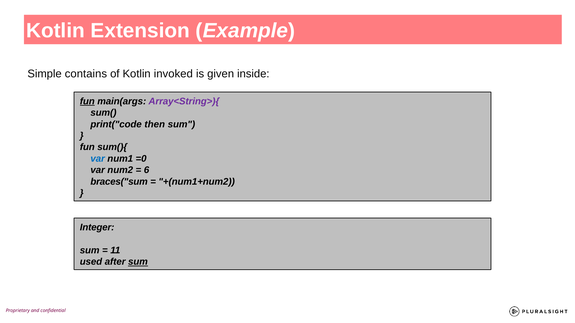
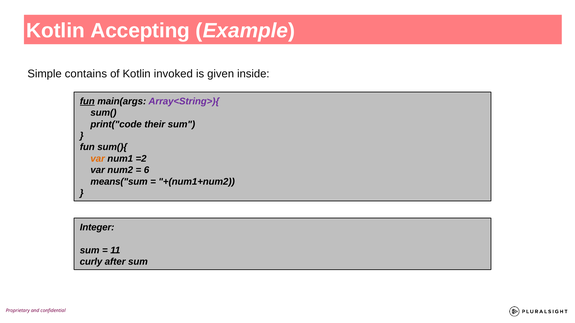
Extension: Extension -> Accepting
then: then -> their
var at (98, 159) colour: blue -> orange
=0: =0 -> =2
braces("sum: braces("sum -> means("sum
used: used -> curly
sum at (138, 262) underline: present -> none
